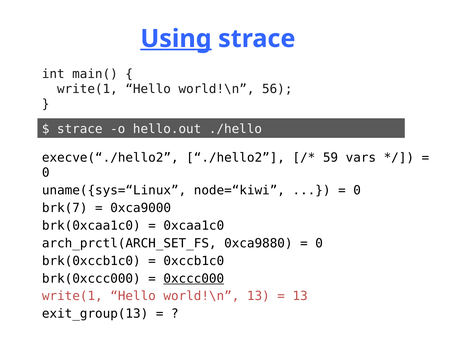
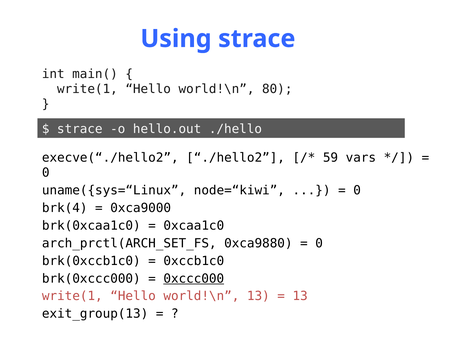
Using underline: present -> none
56: 56 -> 80
brk(7: brk(7 -> brk(4
